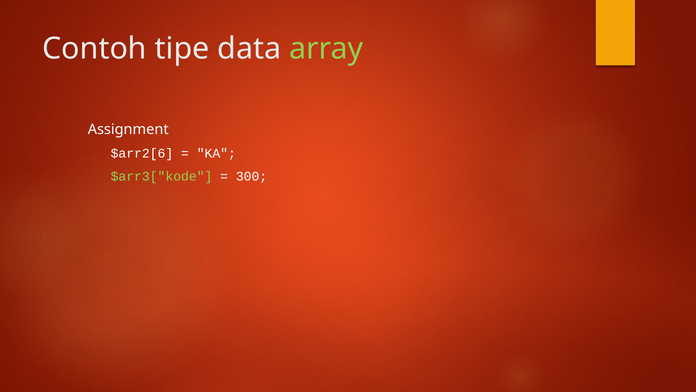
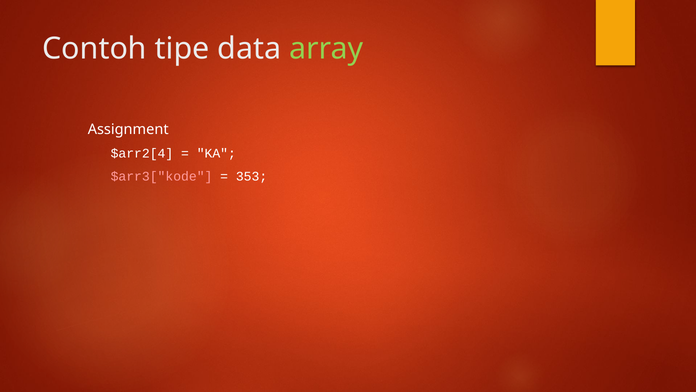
$arr2[6: $arr2[6 -> $arr2[4
$arr3["kode colour: light green -> pink
300: 300 -> 353
